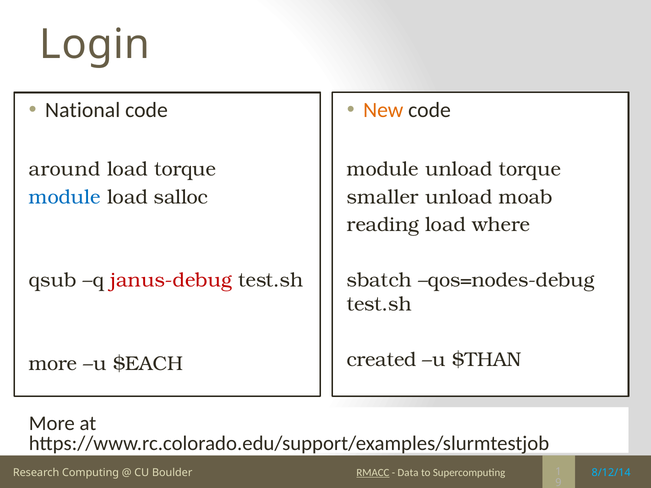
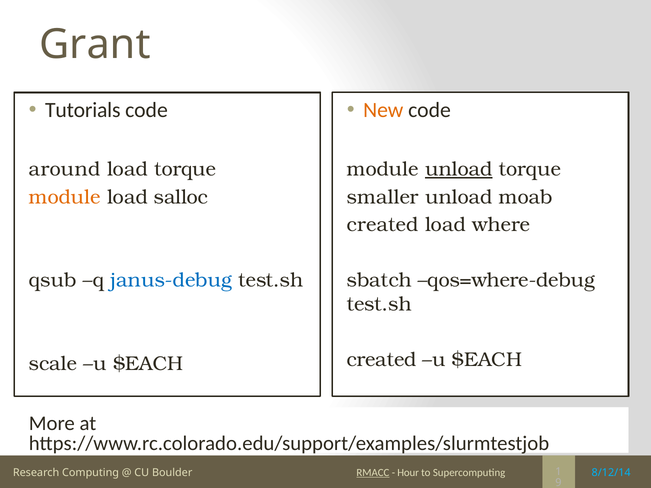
Login: Login -> Grant
National: National -> Tutorials
unload at (459, 169) underline: none -> present
module at (65, 197) colour: blue -> orange
reading at (383, 225): reading -> created
qos=nodes-debug: qos=nodes-debug -> qos=where-debug
janus-debug colour: red -> blue
$THAN at (487, 360): $THAN -> $EACH
more at (53, 364): more -> scale
Data: Data -> Hour
